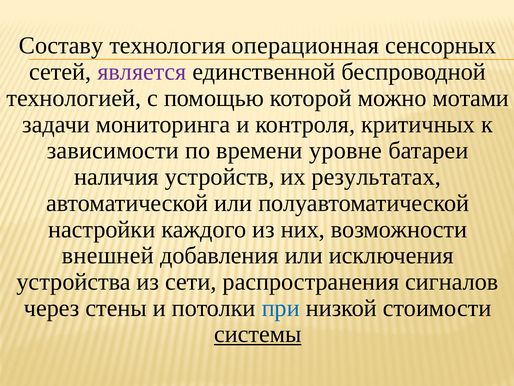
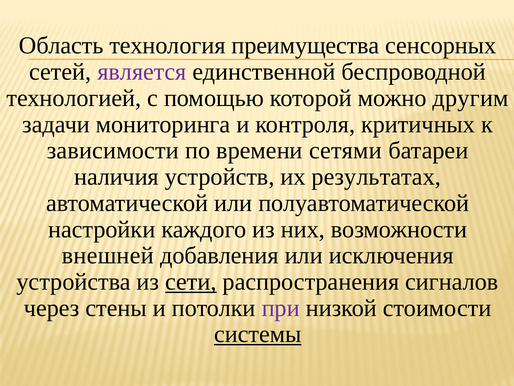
Составу: Составу -> Область
операционная: операционная -> преимущества
мотами: мотами -> другим
уровне: уровне -> сетями
сети underline: none -> present
при colour: blue -> purple
